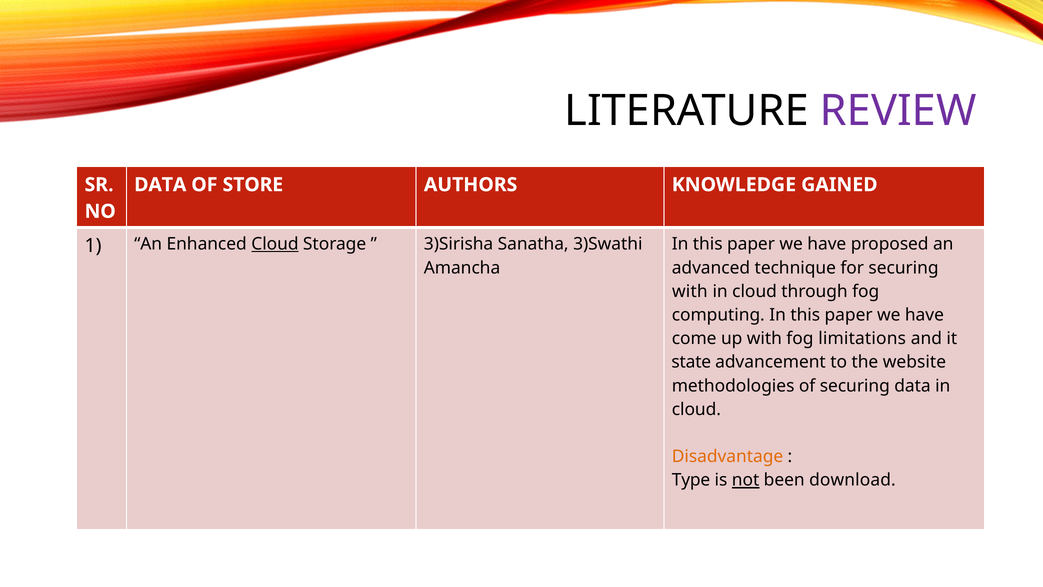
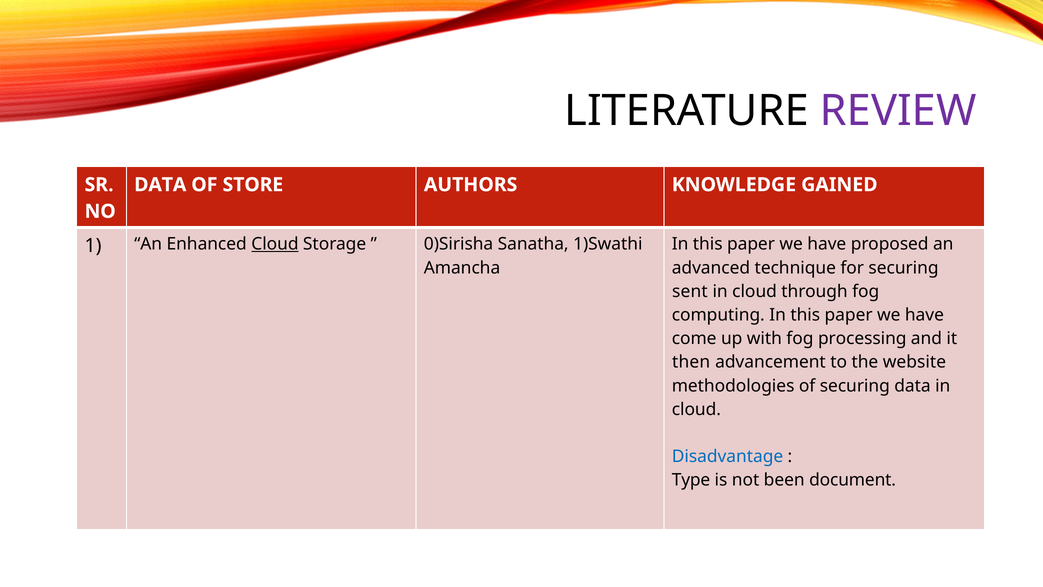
3)Sirisha: 3)Sirisha -> 0)Sirisha
3)Swathi: 3)Swathi -> 1)Swathi
with at (690, 291): with -> sent
limitations: limitations -> processing
state: state -> then
Disadvantage colour: orange -> blue
not underline: present -> none
download: download -> document
